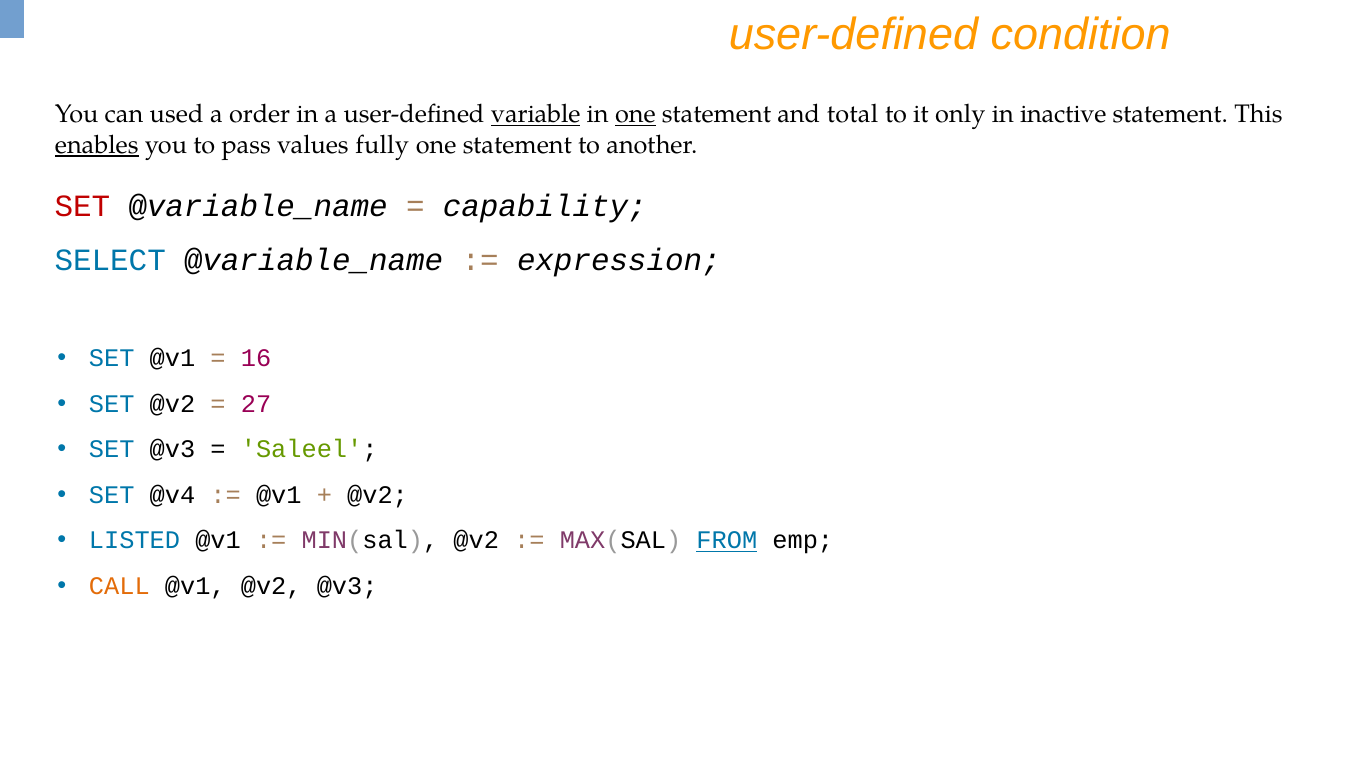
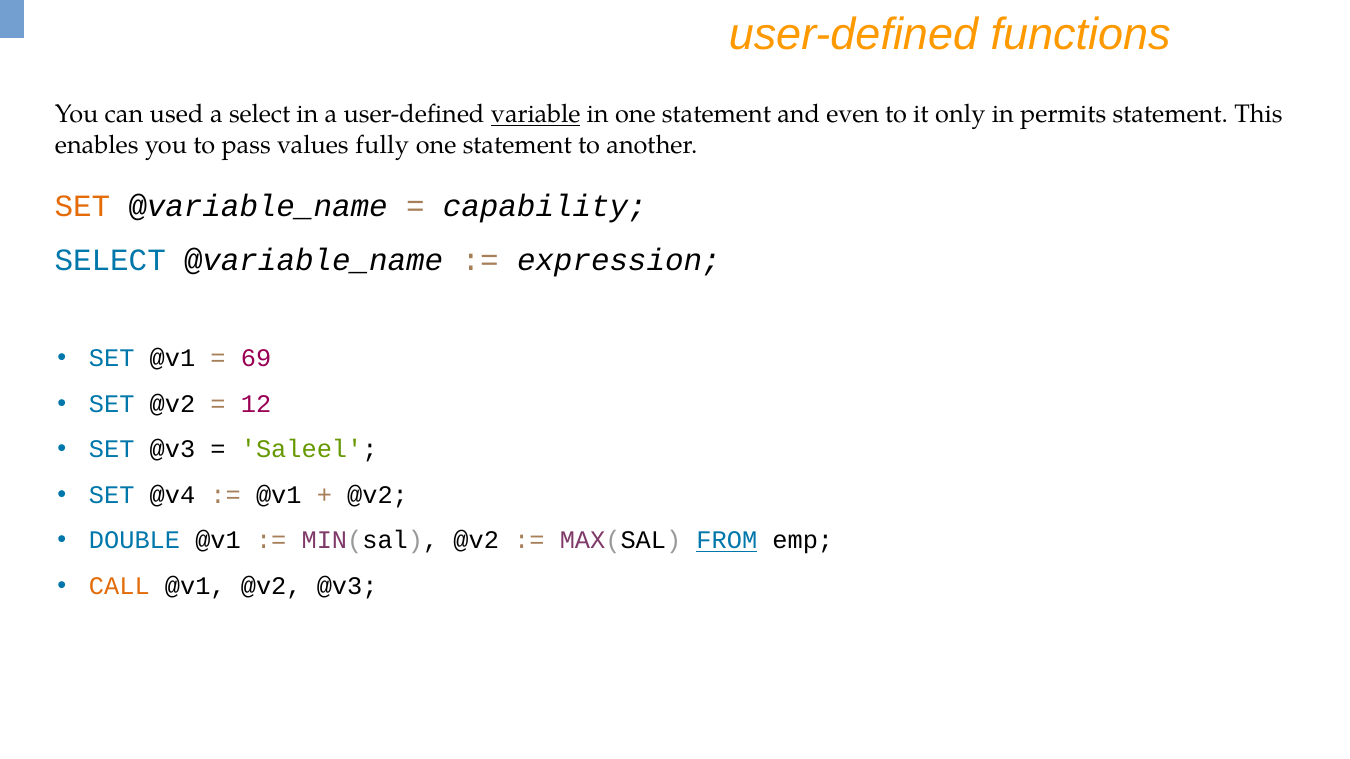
condition: condition -> functions
a order: order -> select
one at (635, 115) underline: present -> none
total: total -> even
inactive: inactive -> permits
enables underline: present -> none
SET at (82, 206) colour: red -> orange
16: 16 -> 69
27: 27 -> 12
LISTED: LISTED -> DOUBLE
